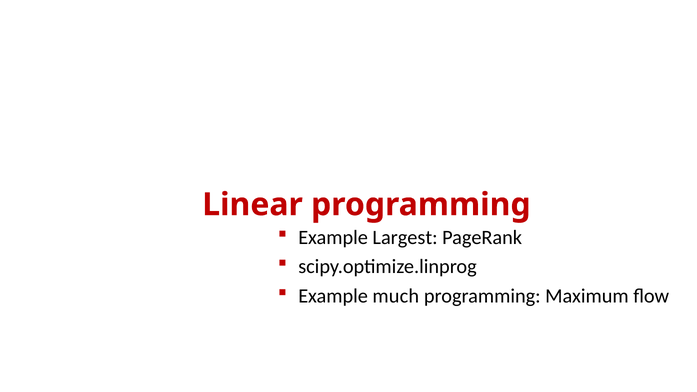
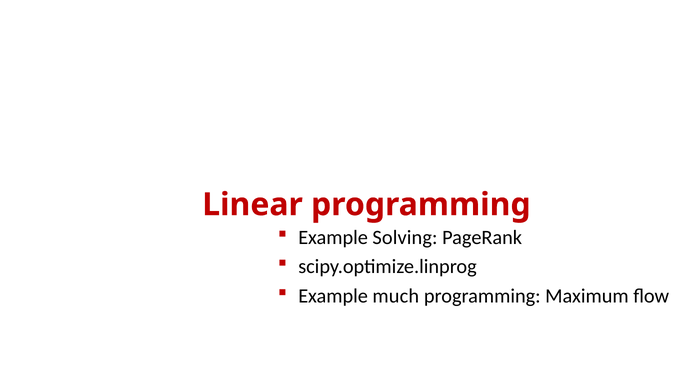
Largest: Largest -> Solving
